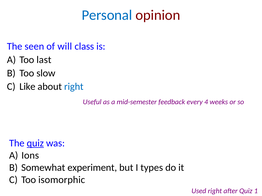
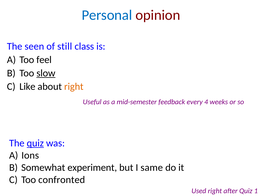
will: will -> still
last: last -> feel
slow underline: none -> present
right at (74, 87) colour: blue -> orange
types: types -> same
isomorphic: isomorphic -> confronted
